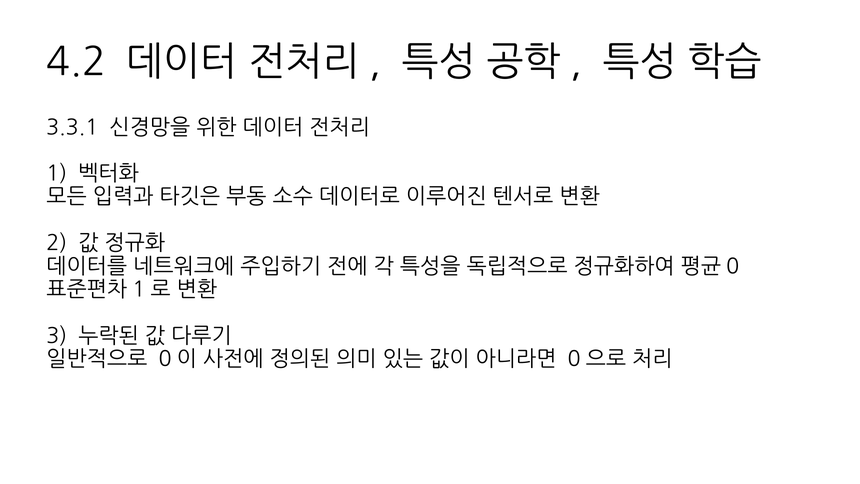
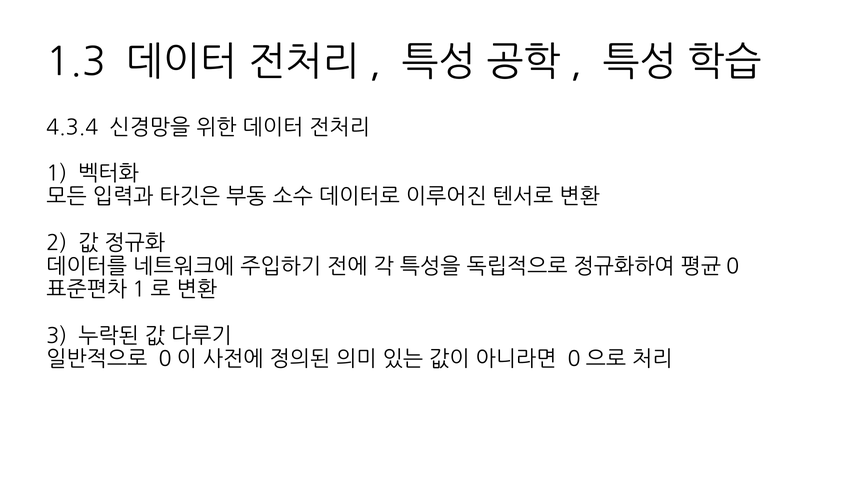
4.2: 4.2 -> 1.3
3.3.1: 3.3.1 -> 4.3.4
